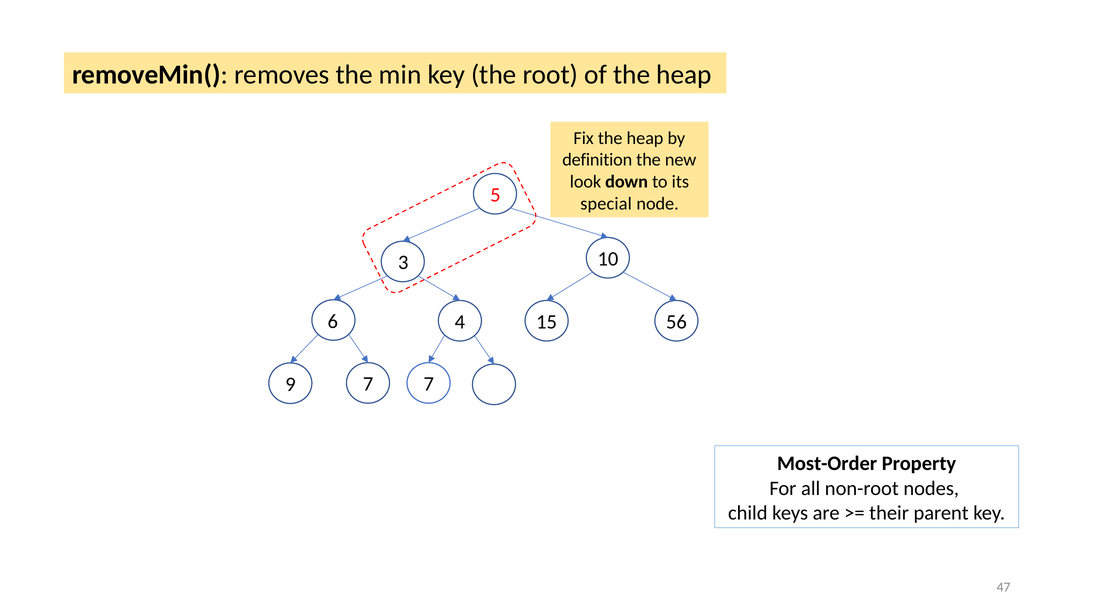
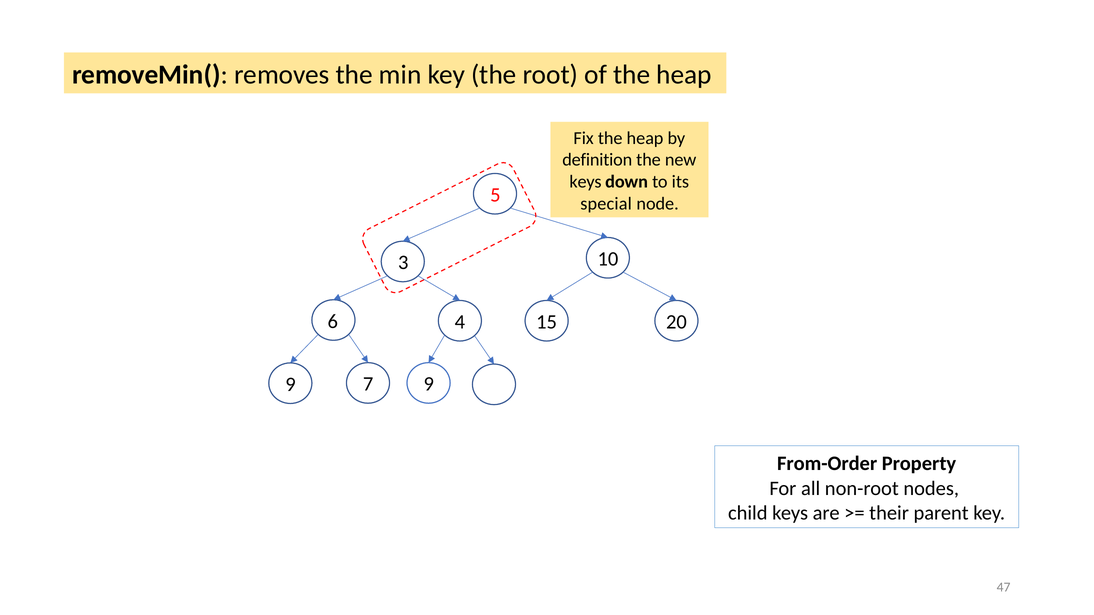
look at (585, 182): look -> keys
56: 56 -> 20
7 7: 7 -> 9
Most-Order: Most-Order -> From-Order
